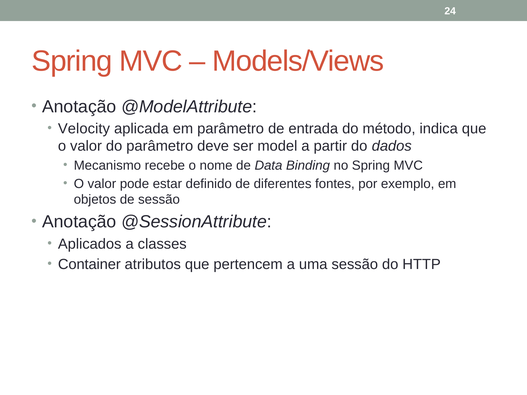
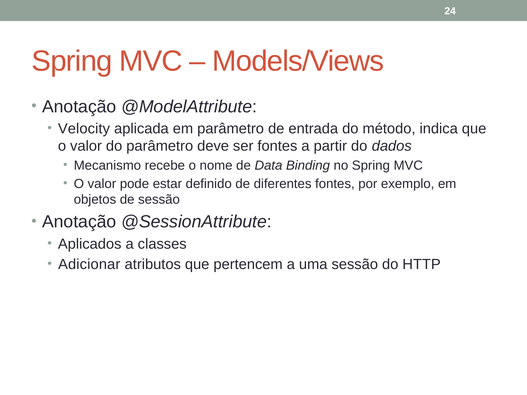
ser model: model -> fontes
Container: Container -> Adicionar
